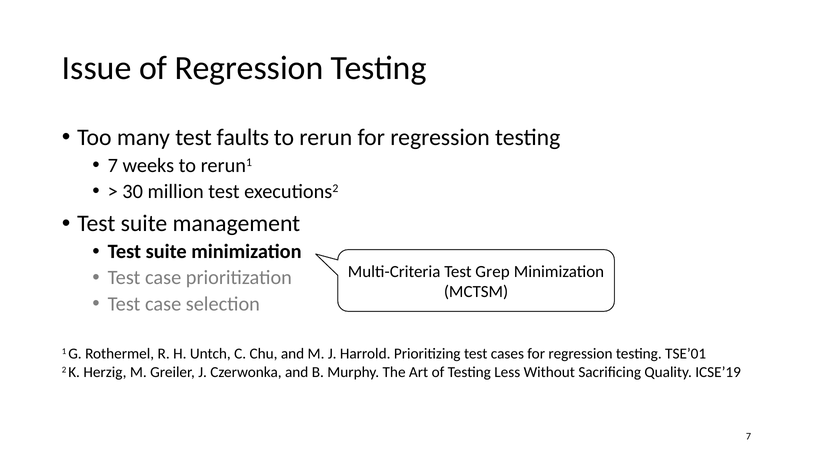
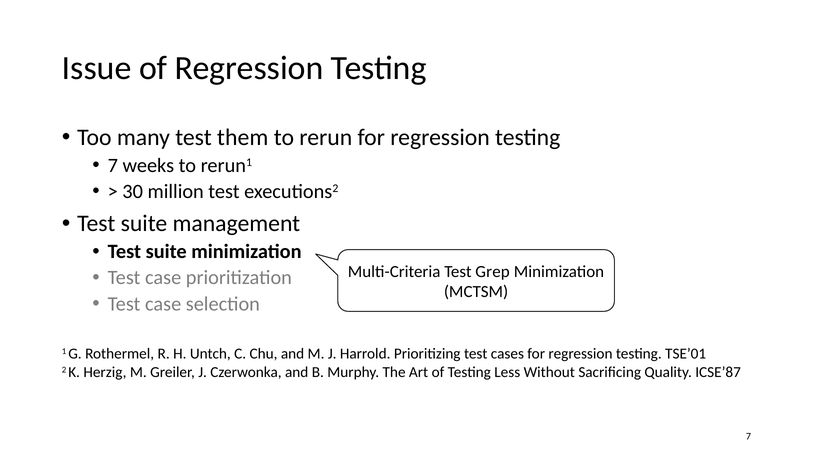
faults: faults -> them
ICSE’19: ICSE’19 -> ICSE’87
